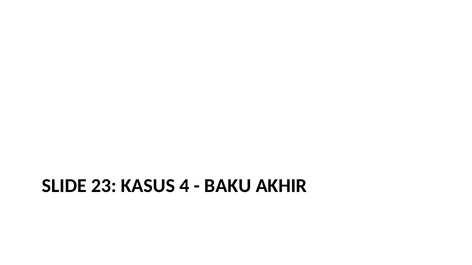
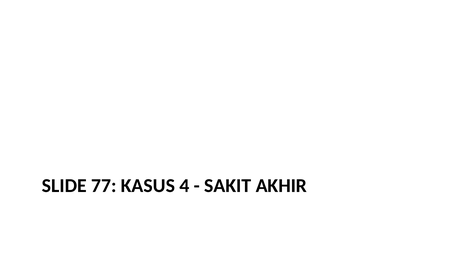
23: 23 -> 77
BAKU: BAKU -> SAKIT
